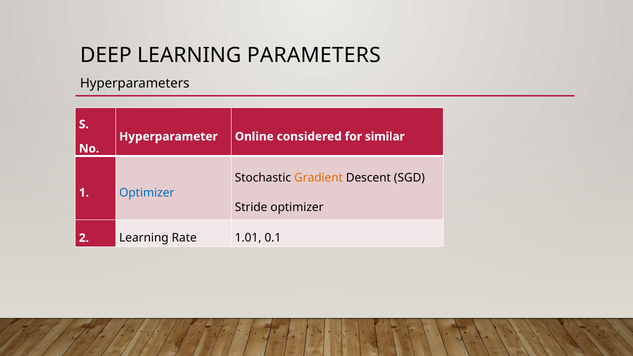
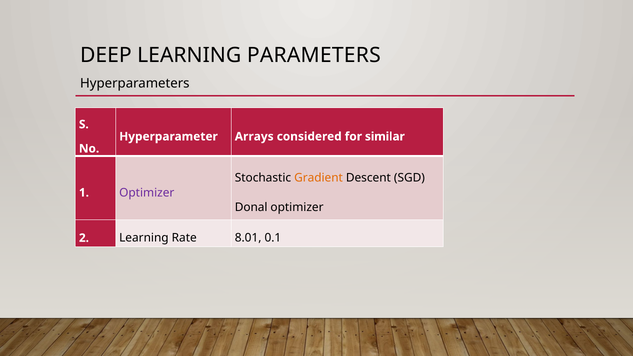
Online: Online -> Arrays
Optimizer at (147, 193) colour: blue -> purple
Stride: Stride -> Donal
1.01: 1.01 -> 8.01
